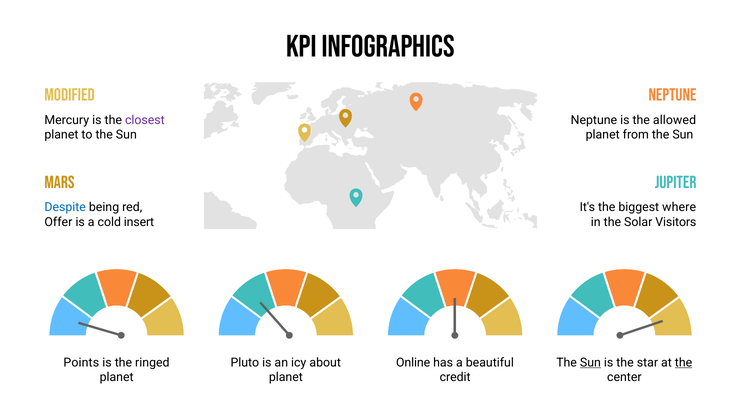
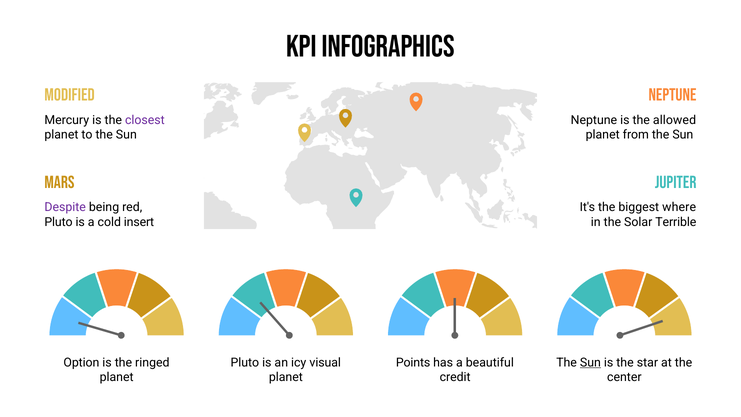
Despite colour: blue -> purple
Offer at (58, 222): Offer -> Pluto
Visitors: Visitors -> Terrible
Points: Points -> Option
about: about -> visual
Online: Online -> Points
the at (684, 362) underline: present -> none
